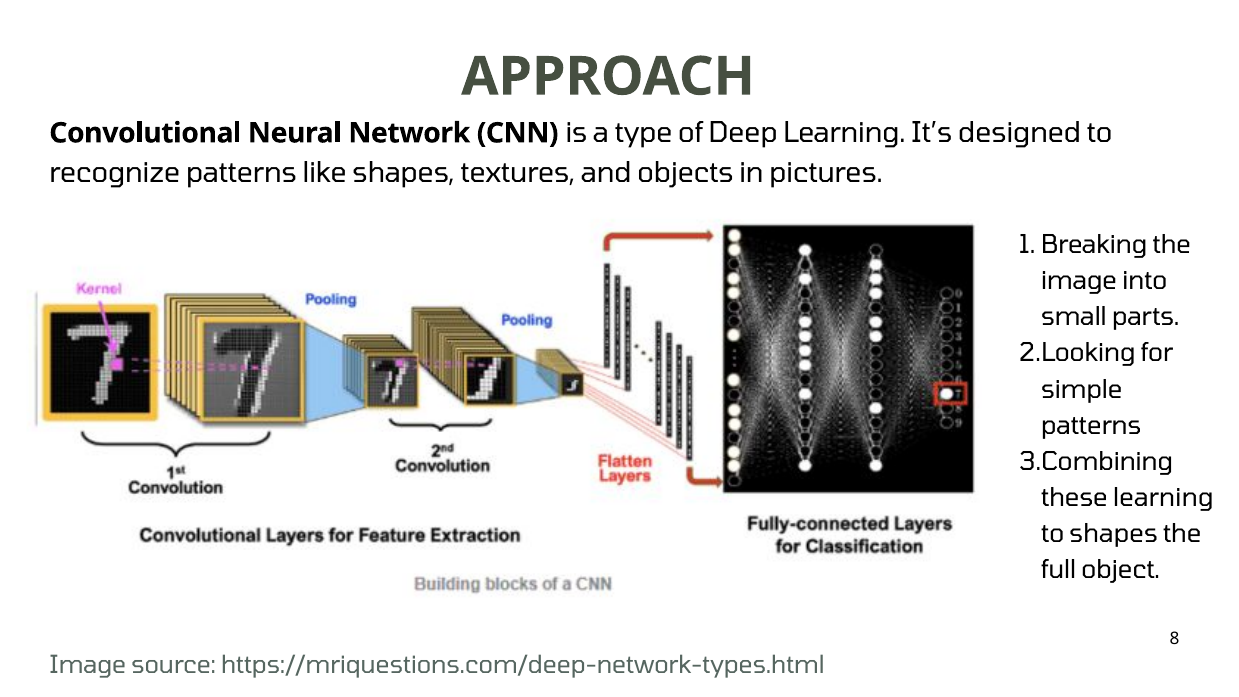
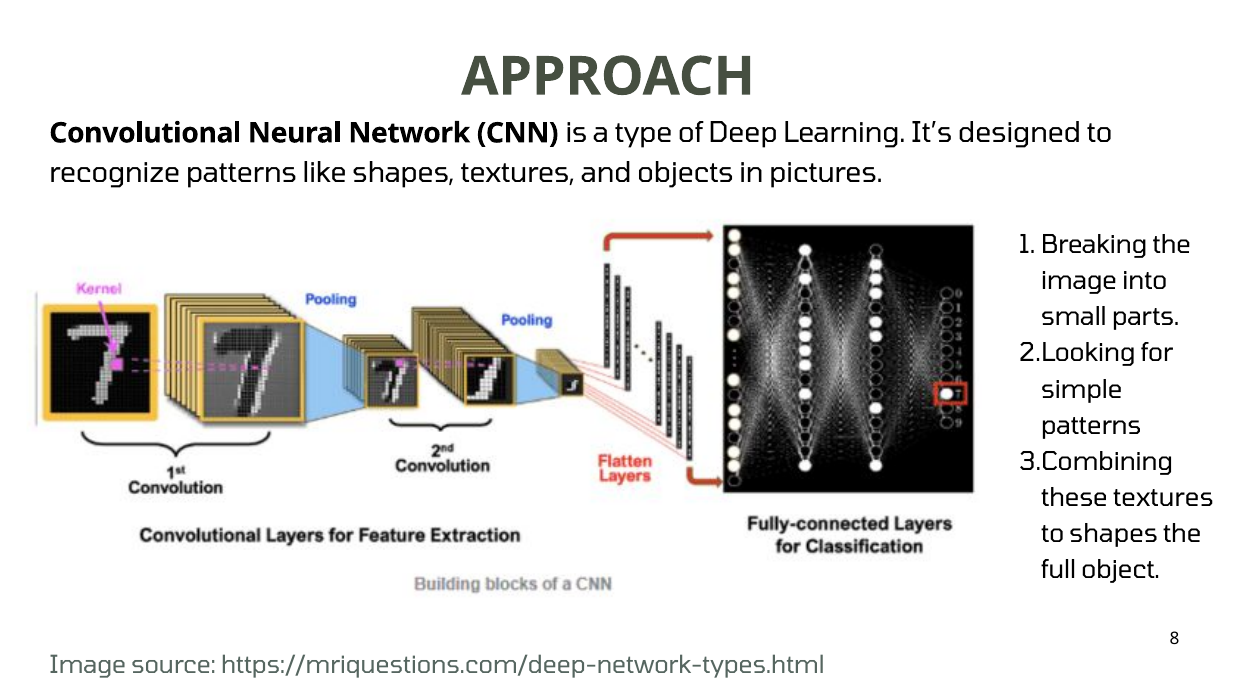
these learning: learning -> textures
